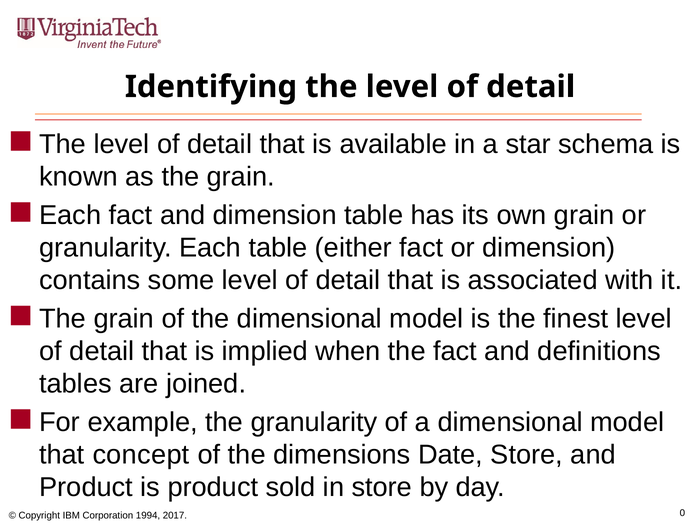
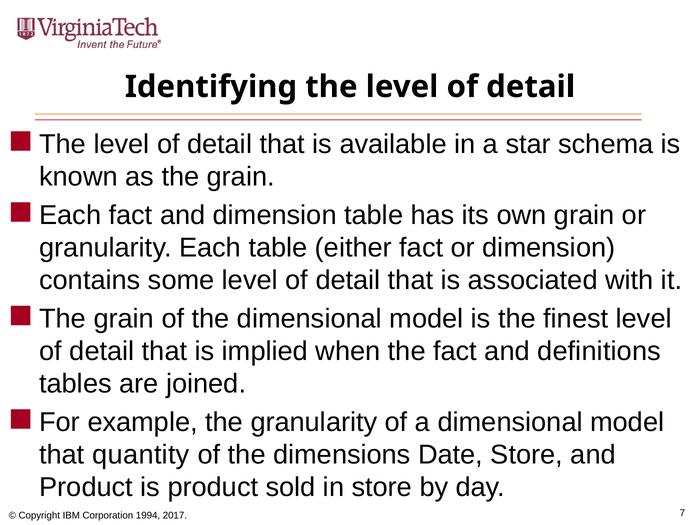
concept: concept -> quantity
0: 0 -> 7
